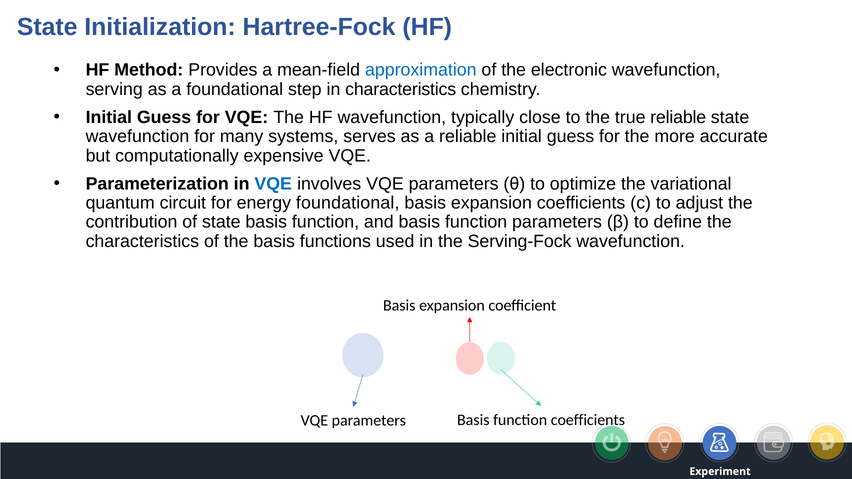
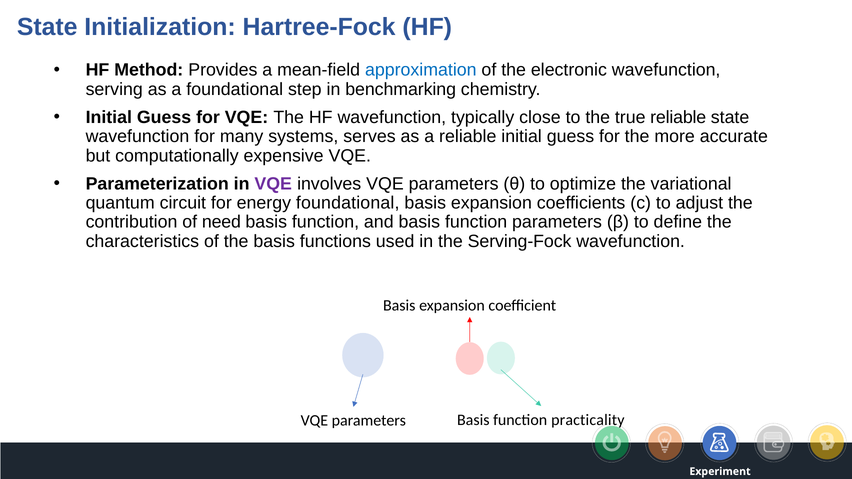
in characteristics: characteristics -> benchmarking
VQE at (273, 184) colour: blue -> purple
of state: state -> need
function coefficients: coefficients -> practicality
